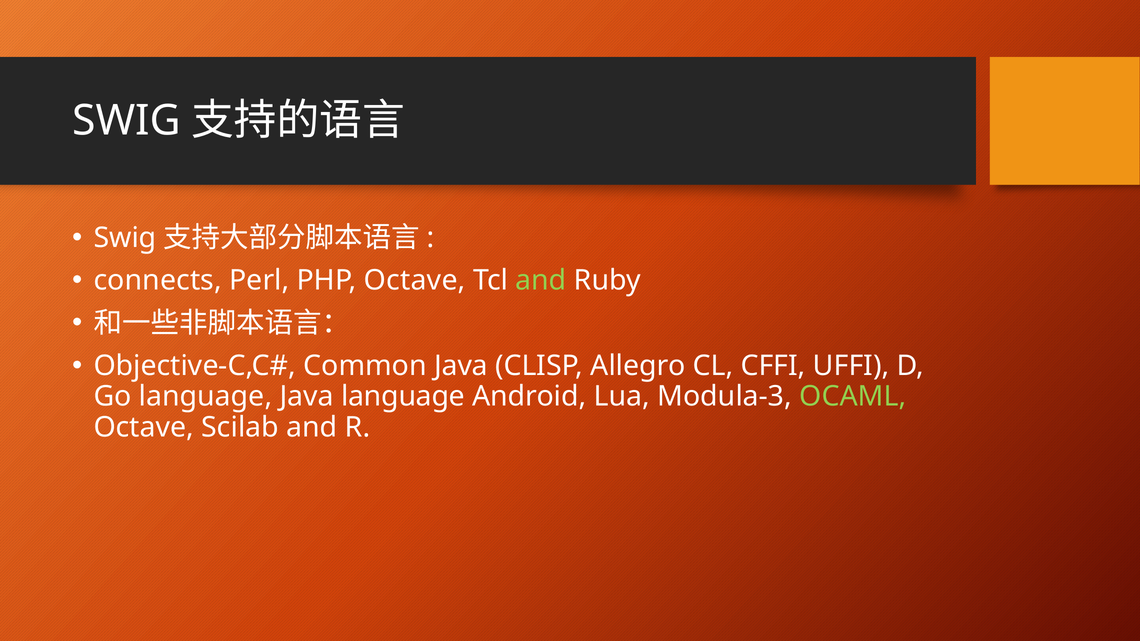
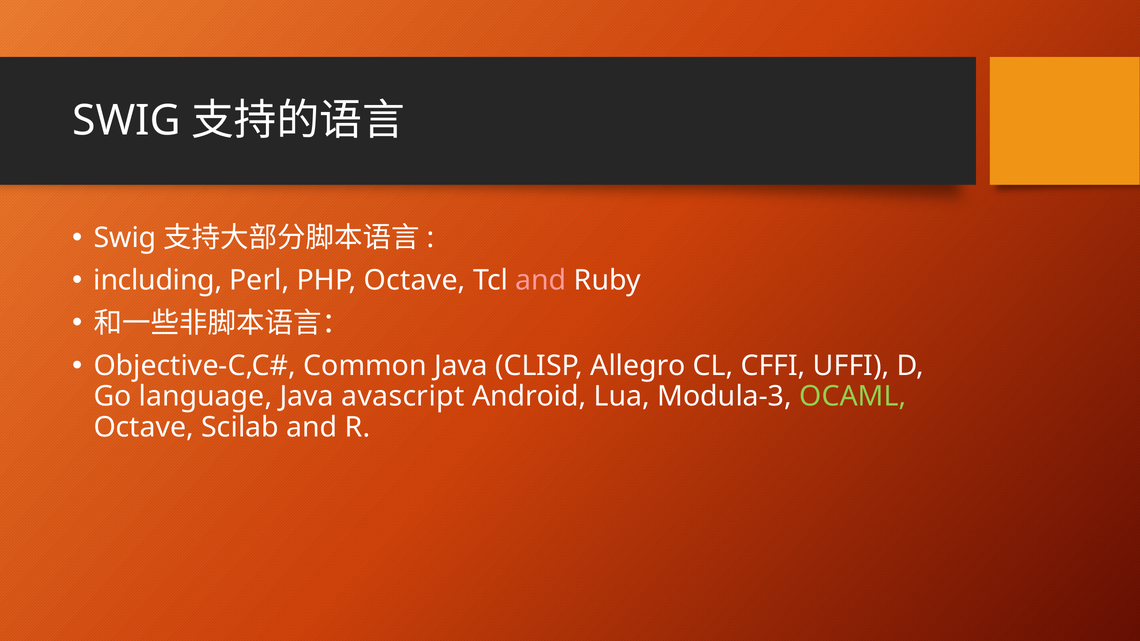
connects: connects -> including
and at (541, 281) colour: light green -> pink
Java language: language -> avascript
